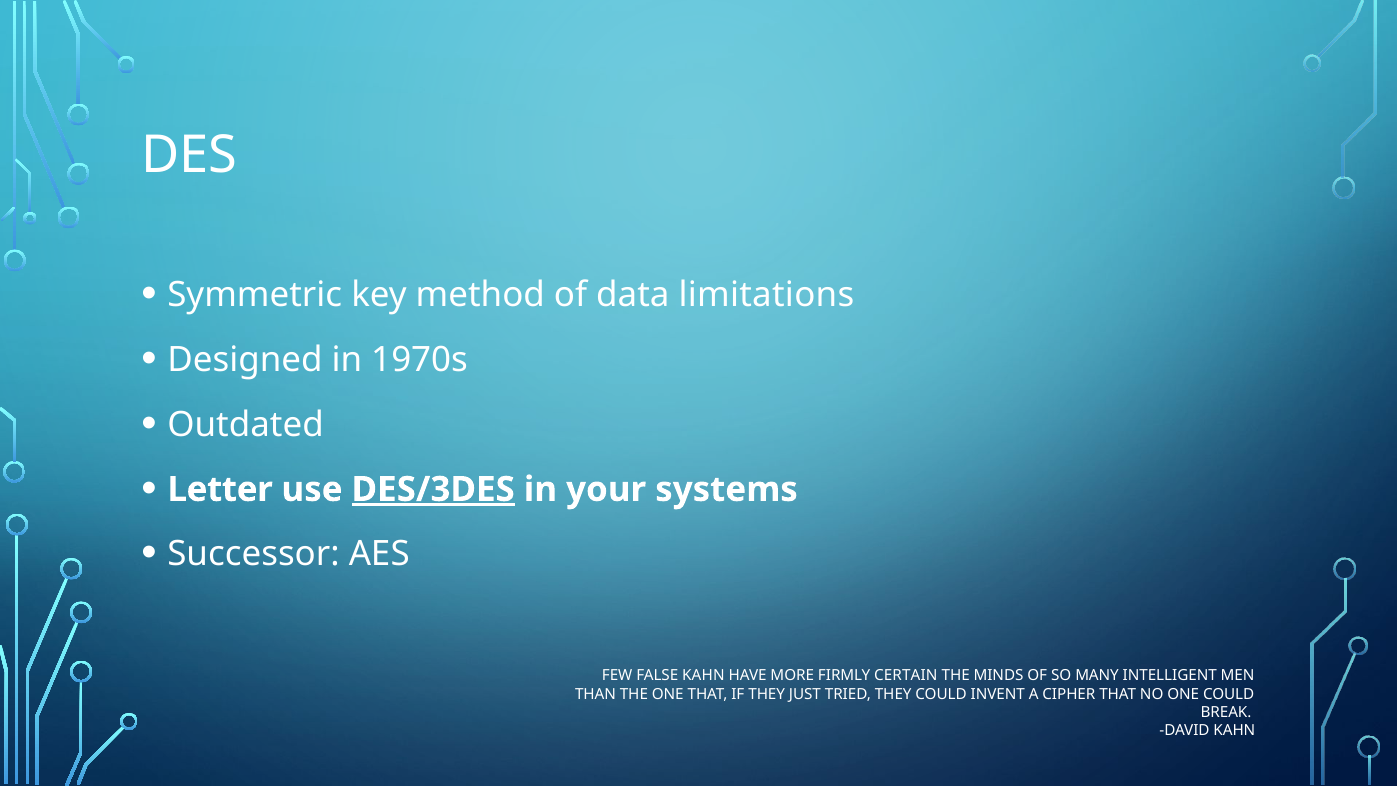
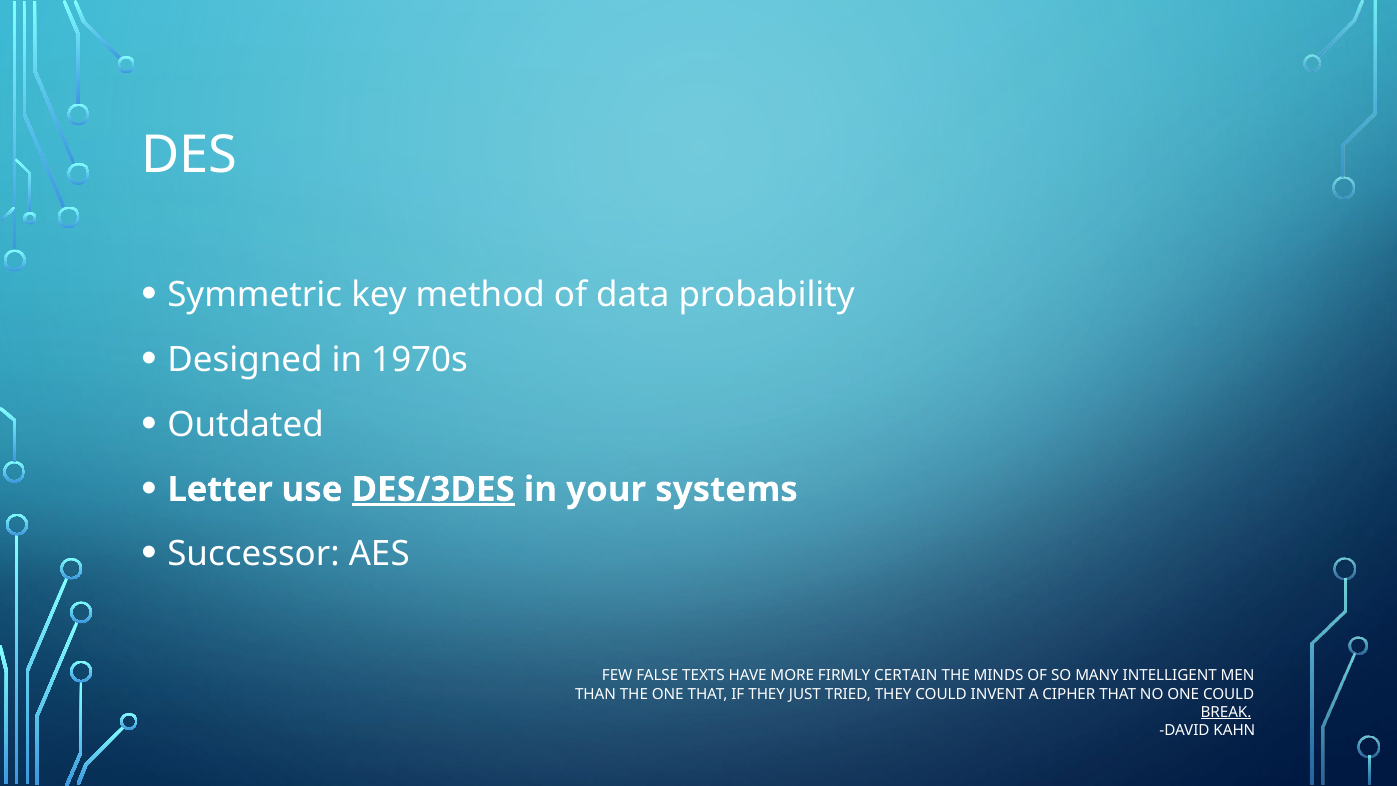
limitations: limitations -> probability
FALSE KAHN: KAHN -> TEXTS
BREAK underline: none -> present
